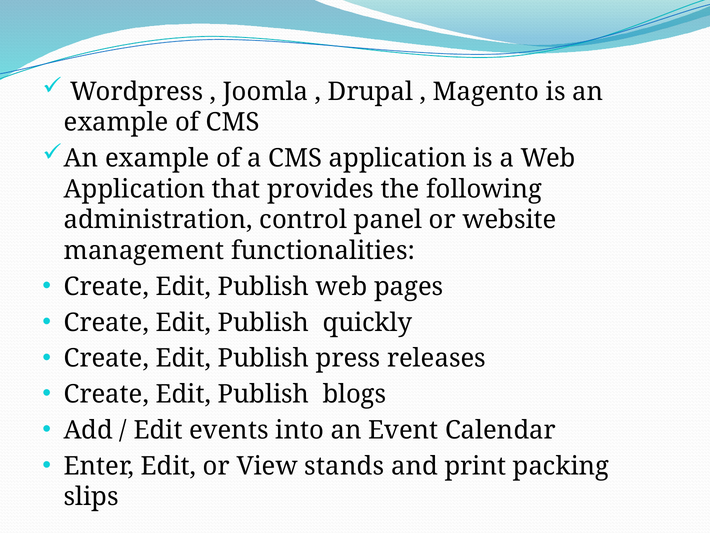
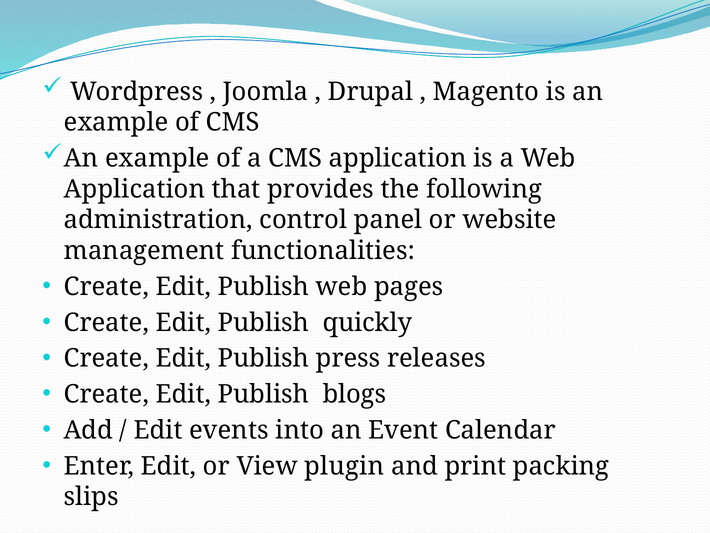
stands: stands -> plugin
